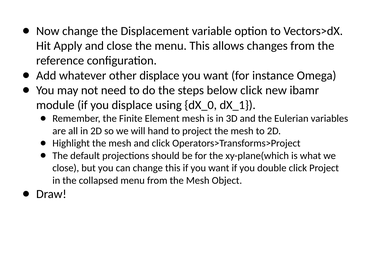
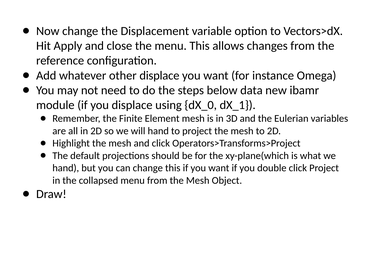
below click: click -> data
close at (66, 168): close -> hand
